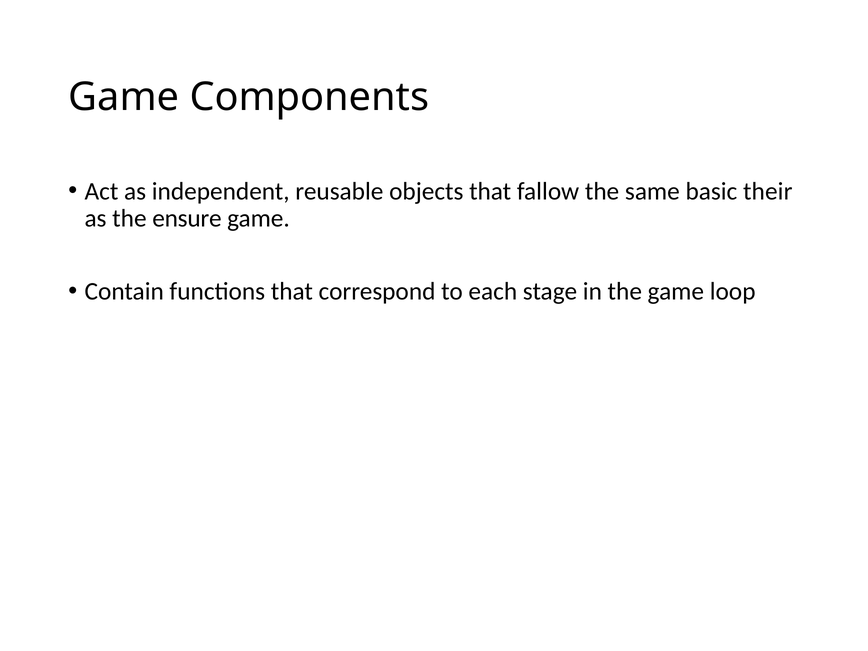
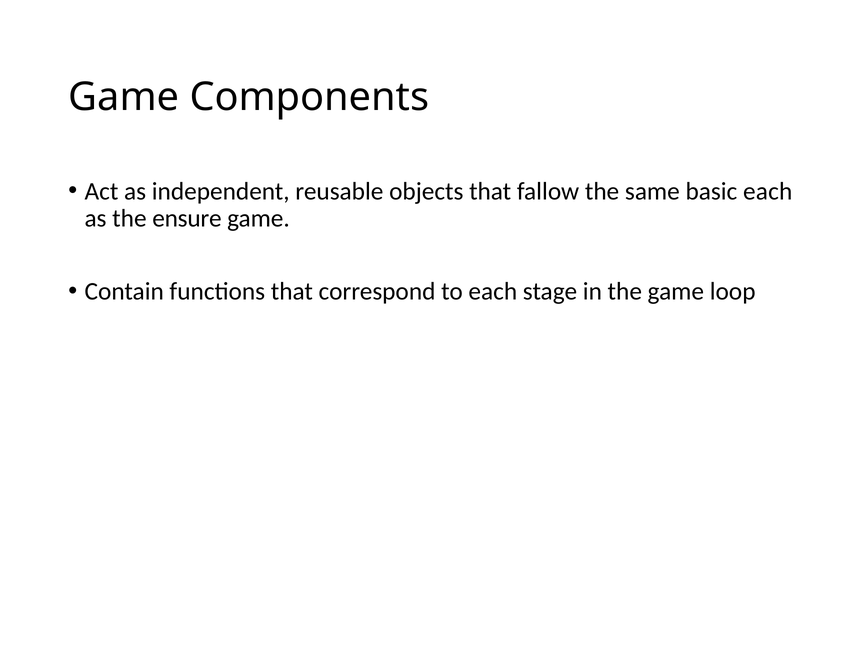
basic their: their -> each
